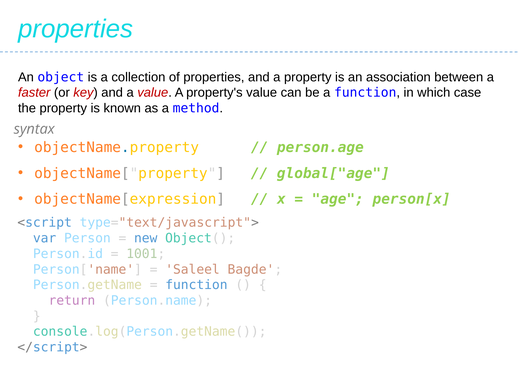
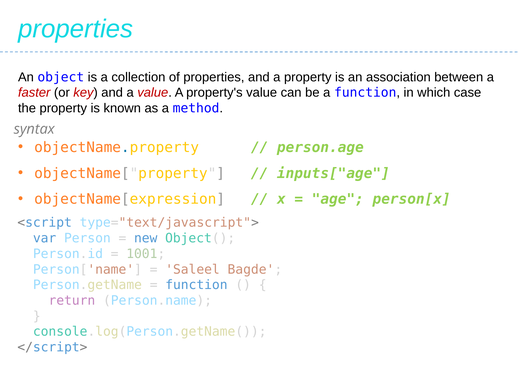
global["age: global["age -> inputs["age
